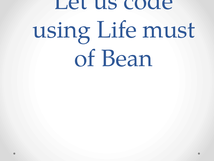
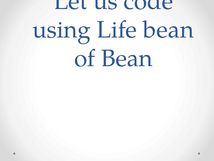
Life must: must -> bean
